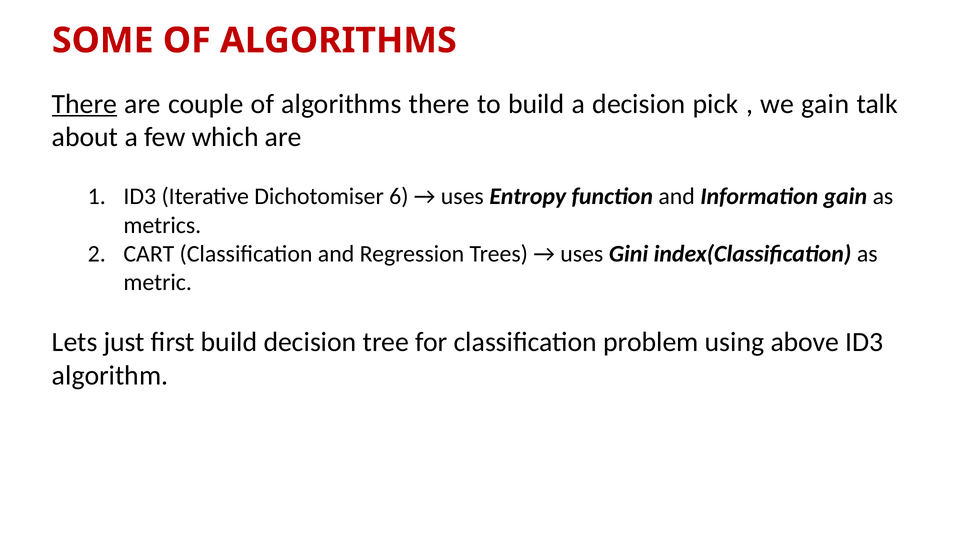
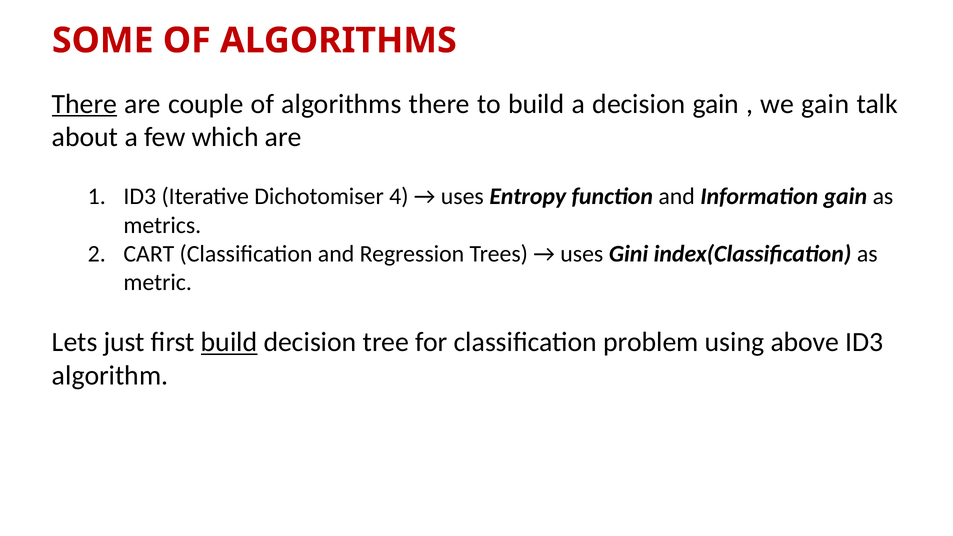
decision pick: pick -> gain
6: 6 -> 4
build at (229, 342) underline: none -> present
